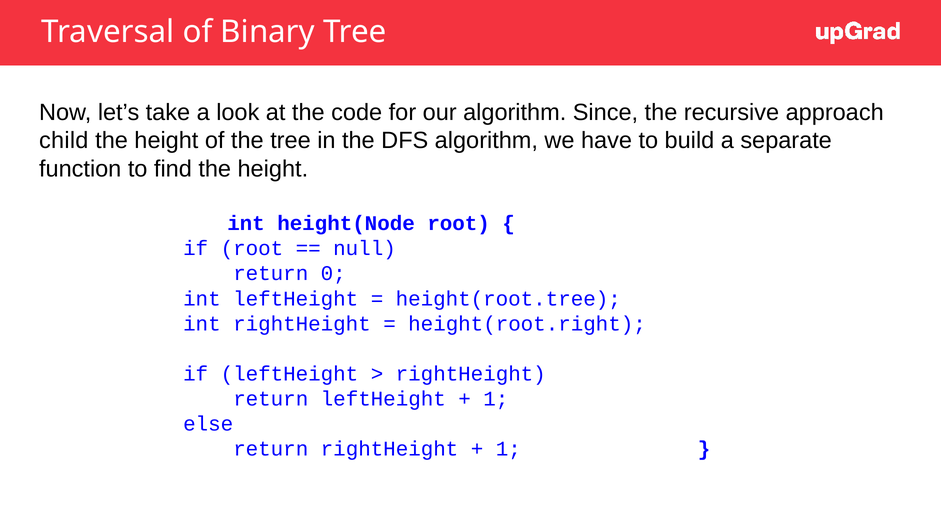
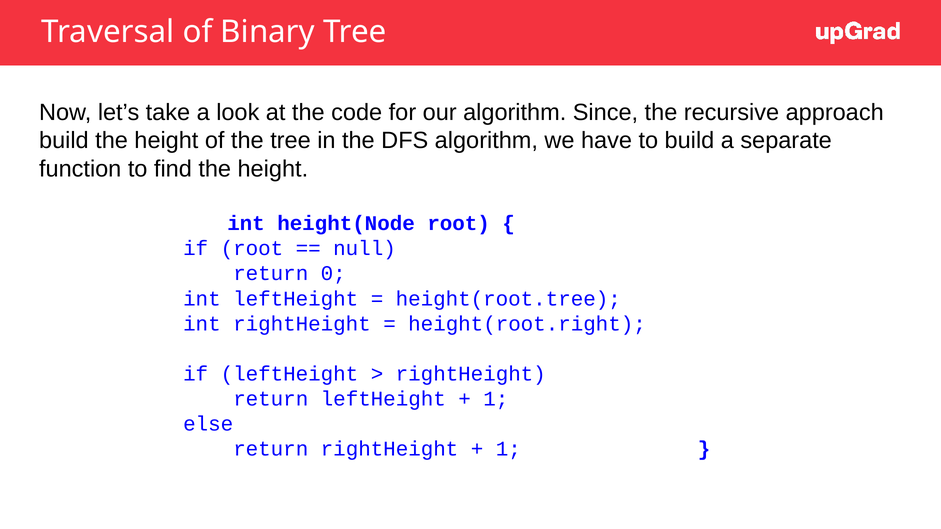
child at (64, 141): child -> build
